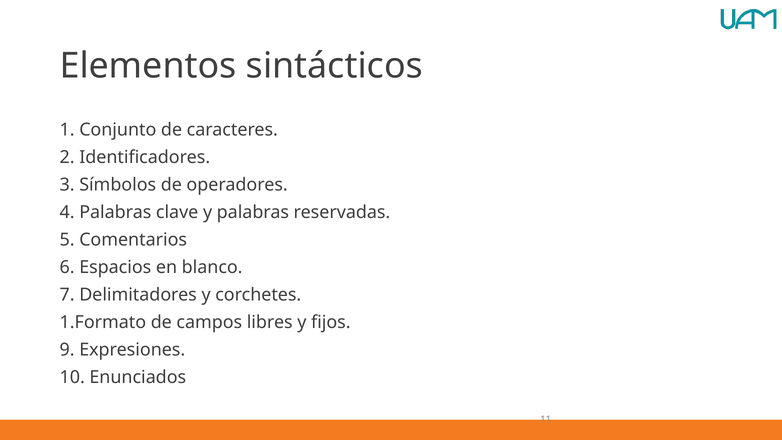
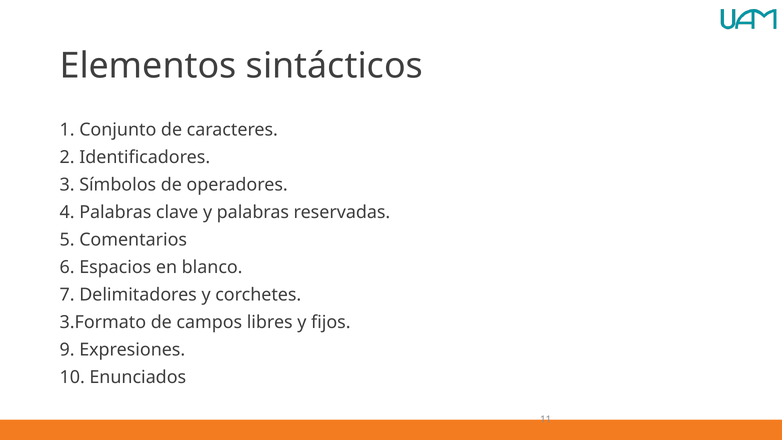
1.Formato: 1.Formato -> 3.Formato
